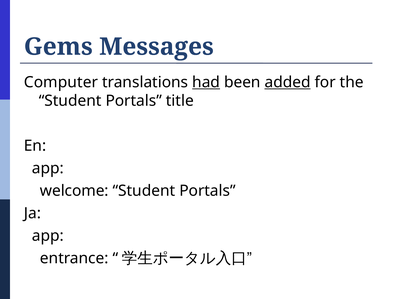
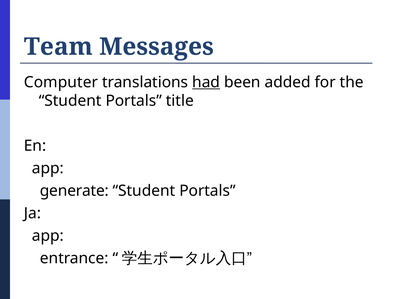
Gems: Gems -> Team
added underline: present -> none
welcome: welcome -> generate
